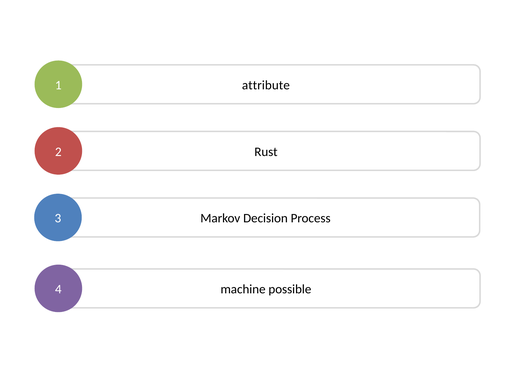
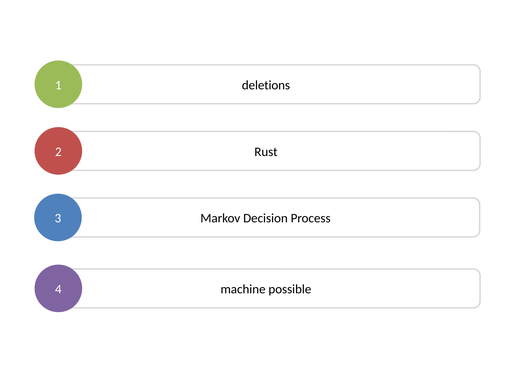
attribute: attribute -> deletions
